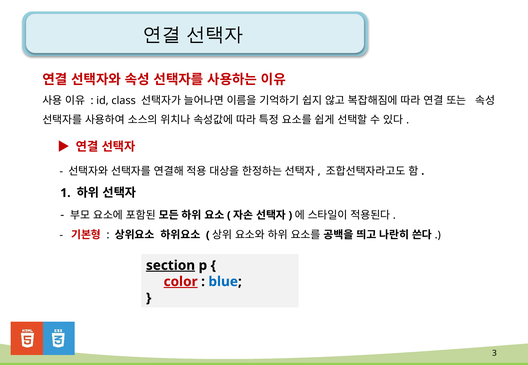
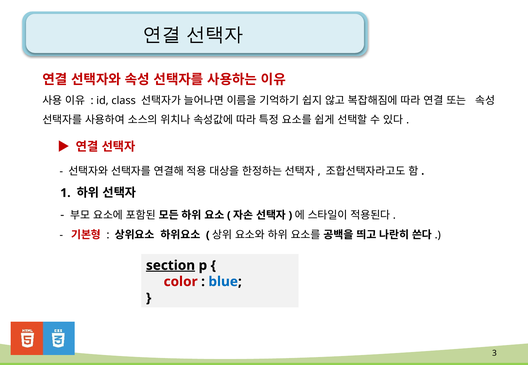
color underline: present -> none
